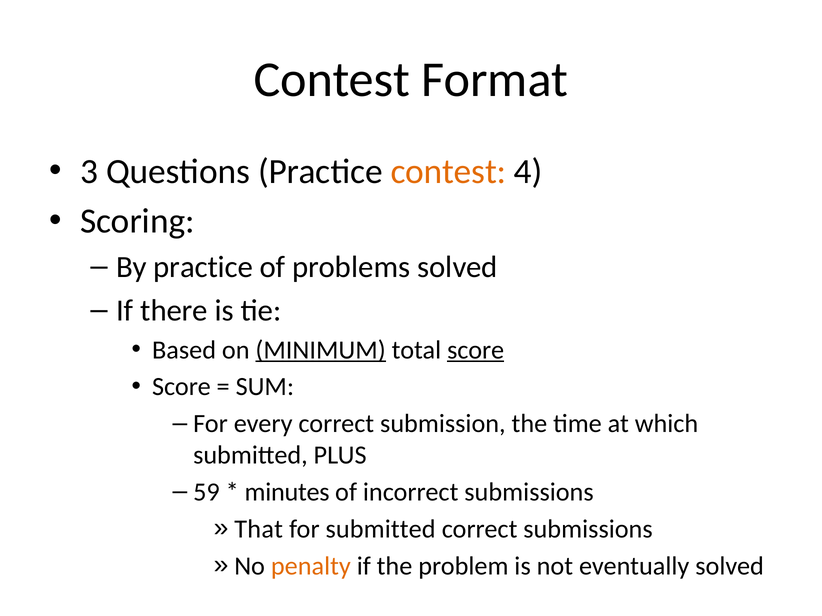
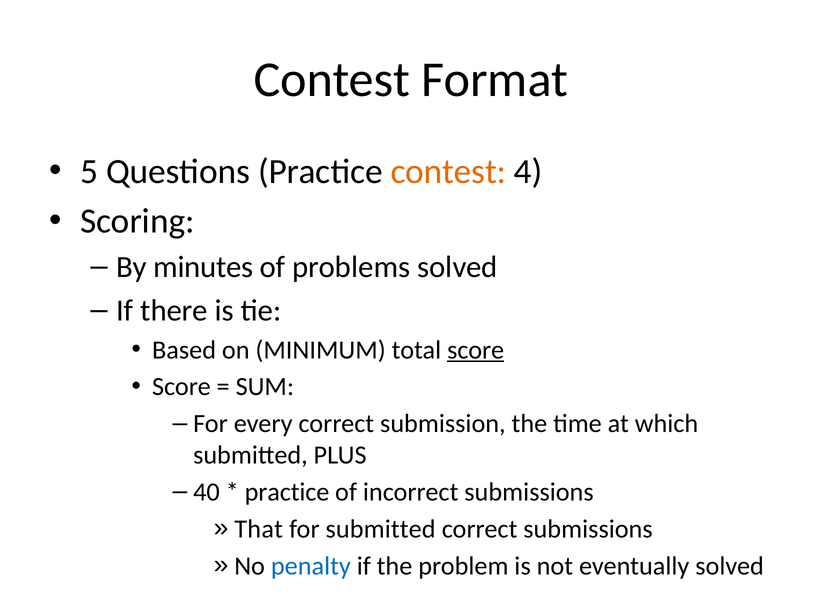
3: 3 -> 5
By practice: practice -> minutes
MINIMUM underline: present -> none
59: 59 -> 40
minutes at (287, 493): minutes -> practice
penalty colour: orange -> blue
